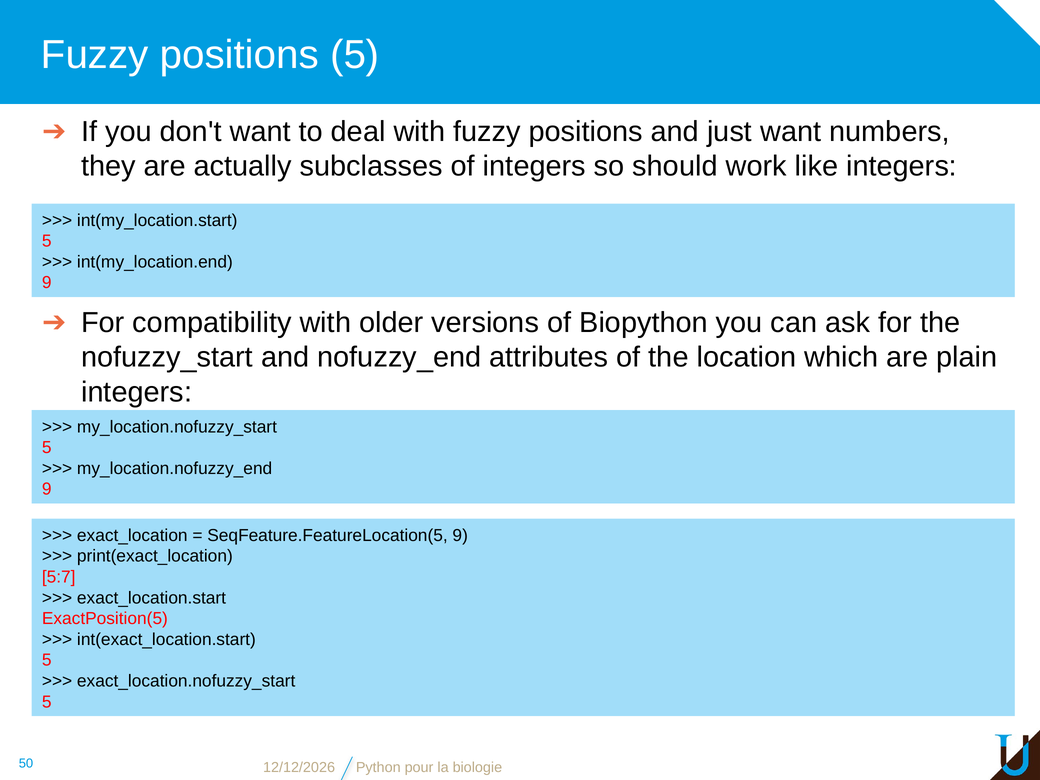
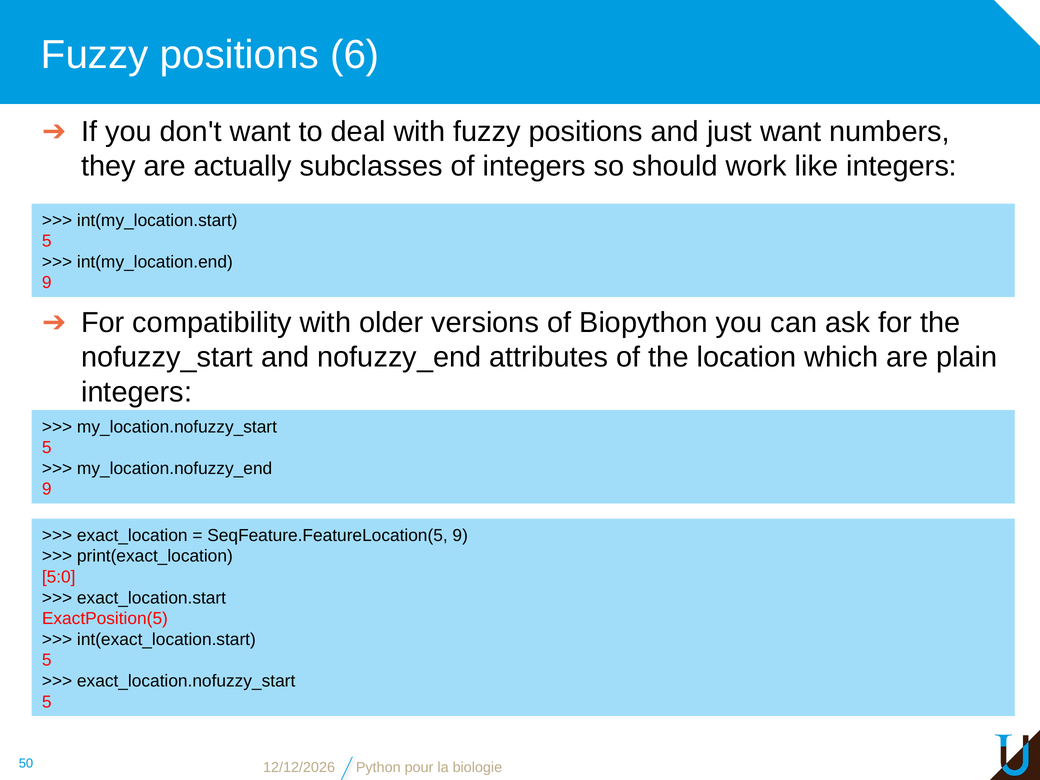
positions 5: 5 -> 6
5:7: 5:7 -> 5:0
